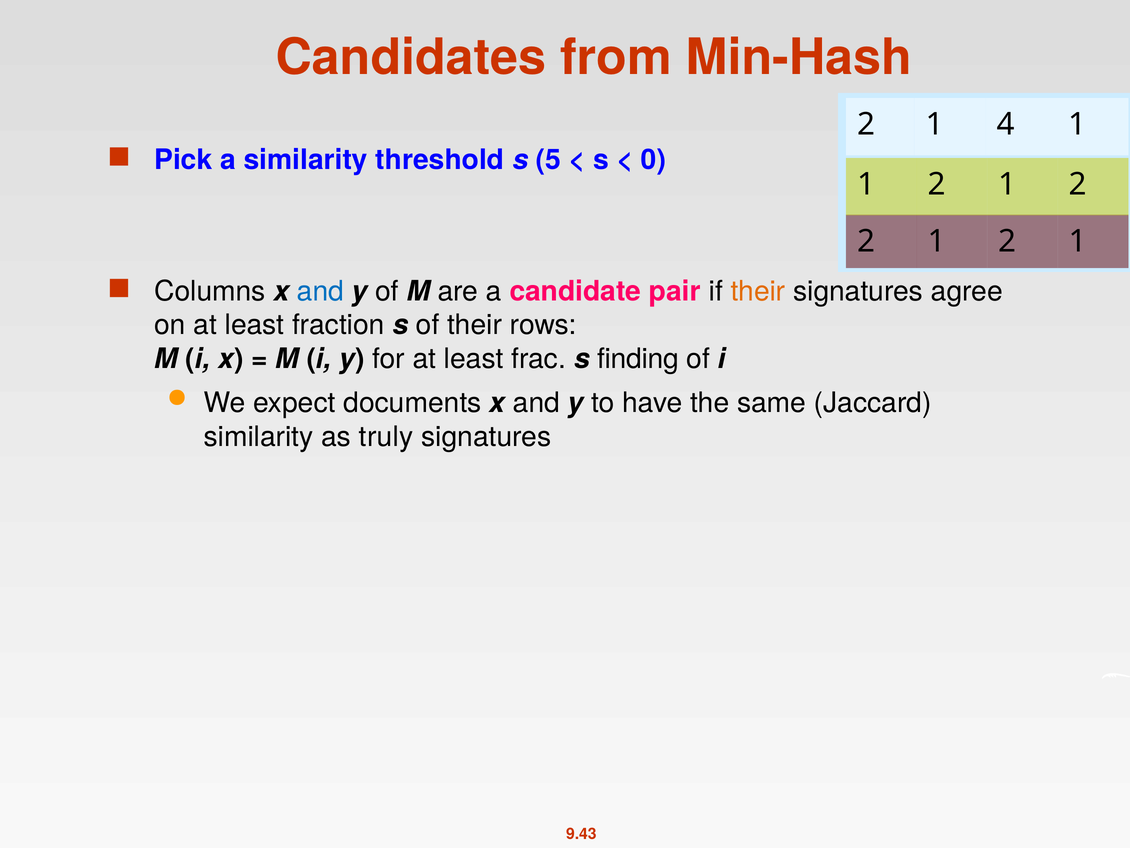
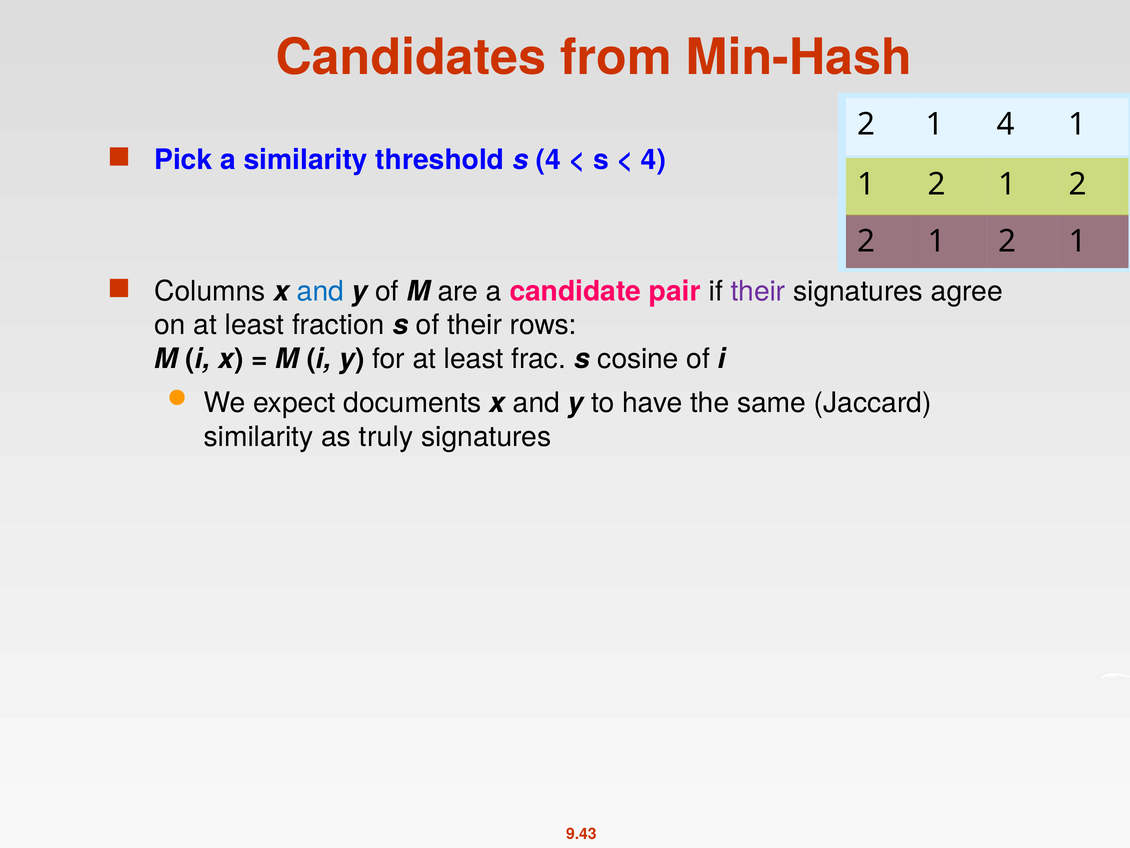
s 5: 5 -> 4
0 at (654, 160): 0 -> 4
their at (758, 291) colour: orange -> purple
finding: finding -> cosine
